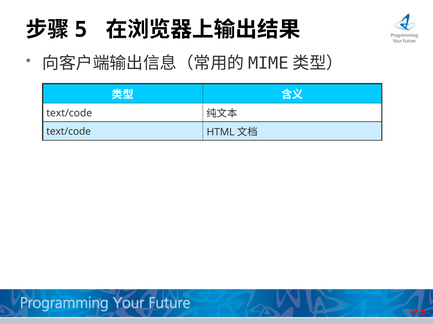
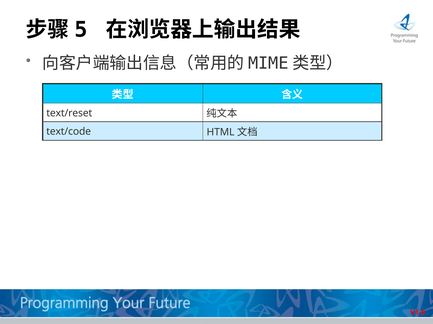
text/code at (69, 113): text/code -> text/reset
